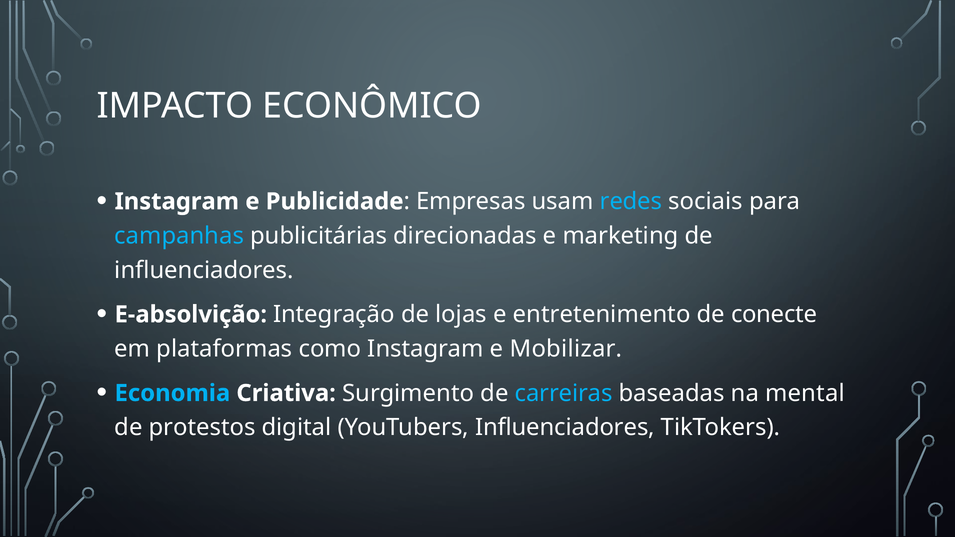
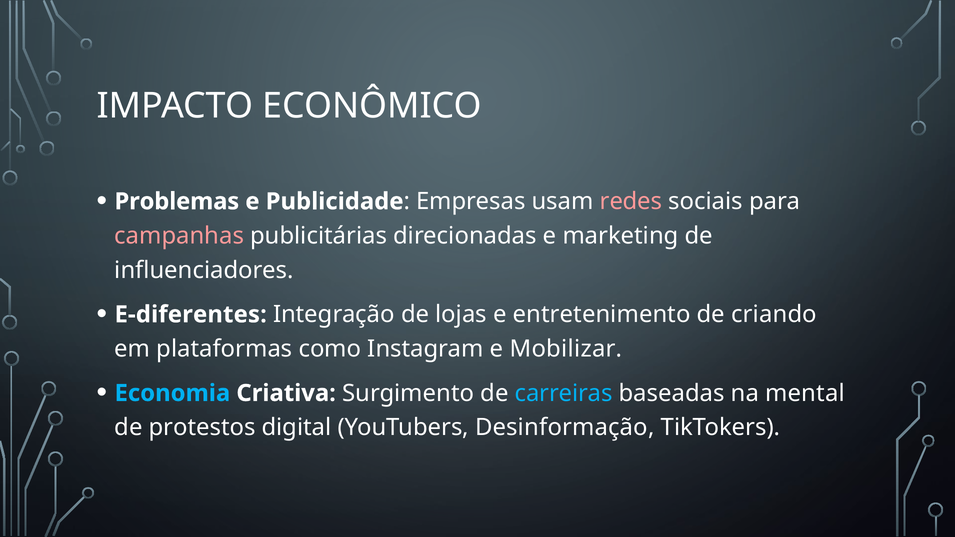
Instagram at (177, 202): Instagram -> Problemas
redes colour: light blue -> pink
campanhas colour: light blue -> pink
E-absolvição: E-absolvição -> E-diferentes
conecte: conecte -> criando
YouTubers Influenciadores: Influenciadores -> Desinformação
